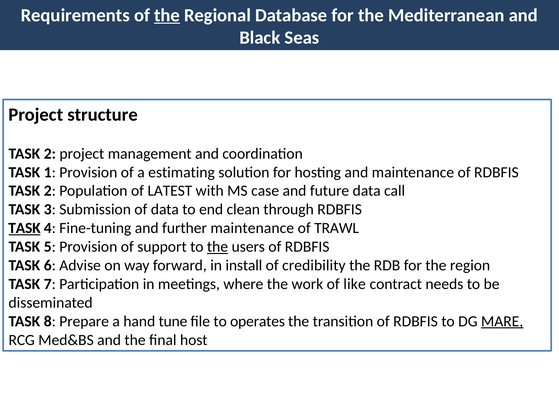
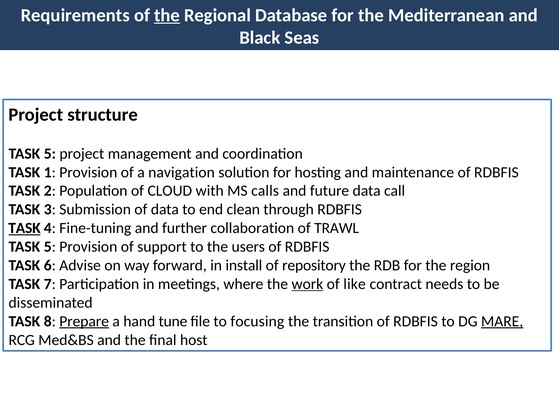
2 at (50, 154): 2 -> 5
estimating: estimating -> navigation
LATEST: LATEST -> CLOUD
case: case -> calls
further maintenance: maintenance -> collaboration
the at (218, 247) underline: present -> none
credibility: credibility -> repository
work underline: none -> present
Prepare underline: none -> present
operates: operates -> focusing
